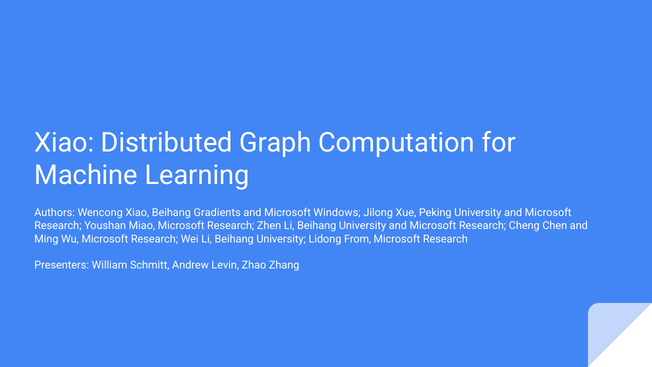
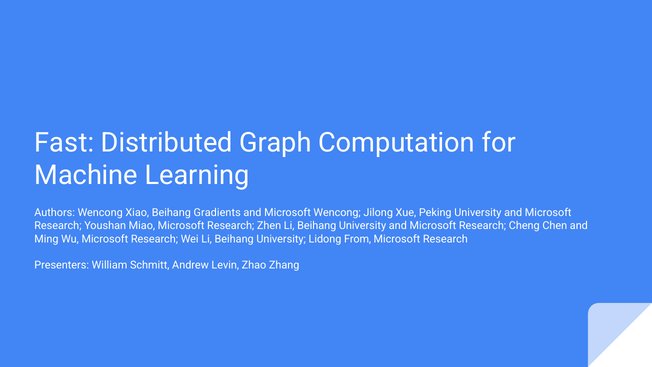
Xiao at (64, 143): Xiao -> Fast
Microsoft Windows: Windows -> Wencong
